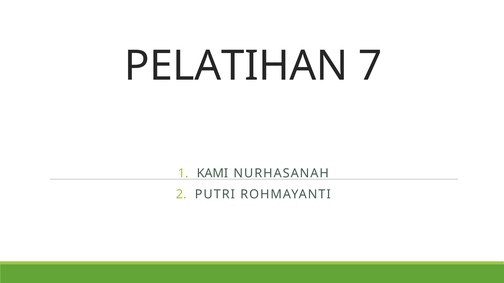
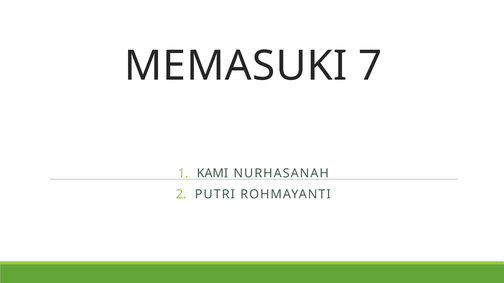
PELATIHAN: PELATIHAN -> MEMASUKI
